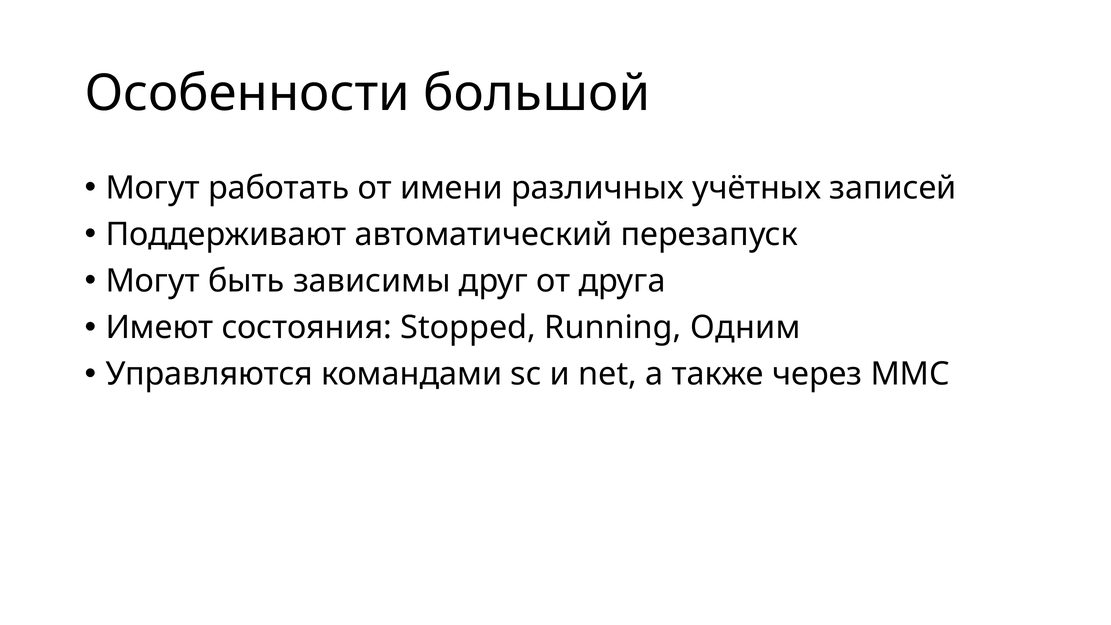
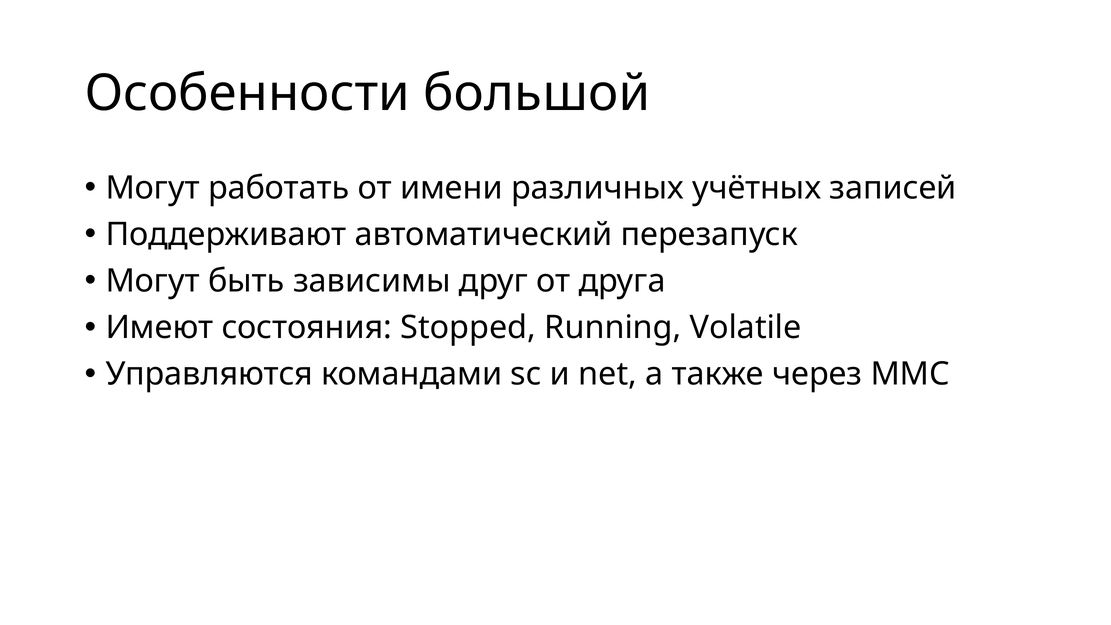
Одним: Одним -> Volatile
